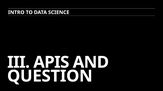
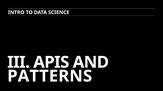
QUESTION: QUESTION -> PATTERNS
